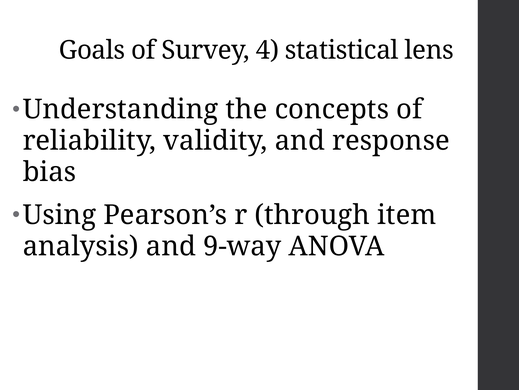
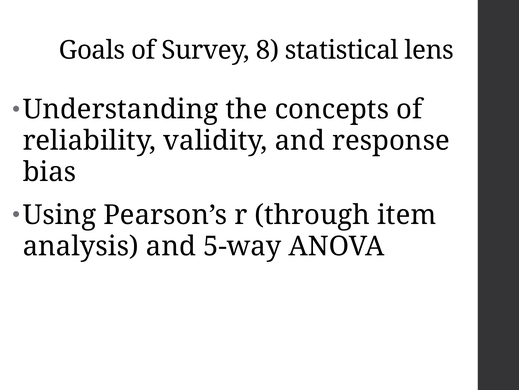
4: 4 -> 8
9-way: 9-way -> 5-way
